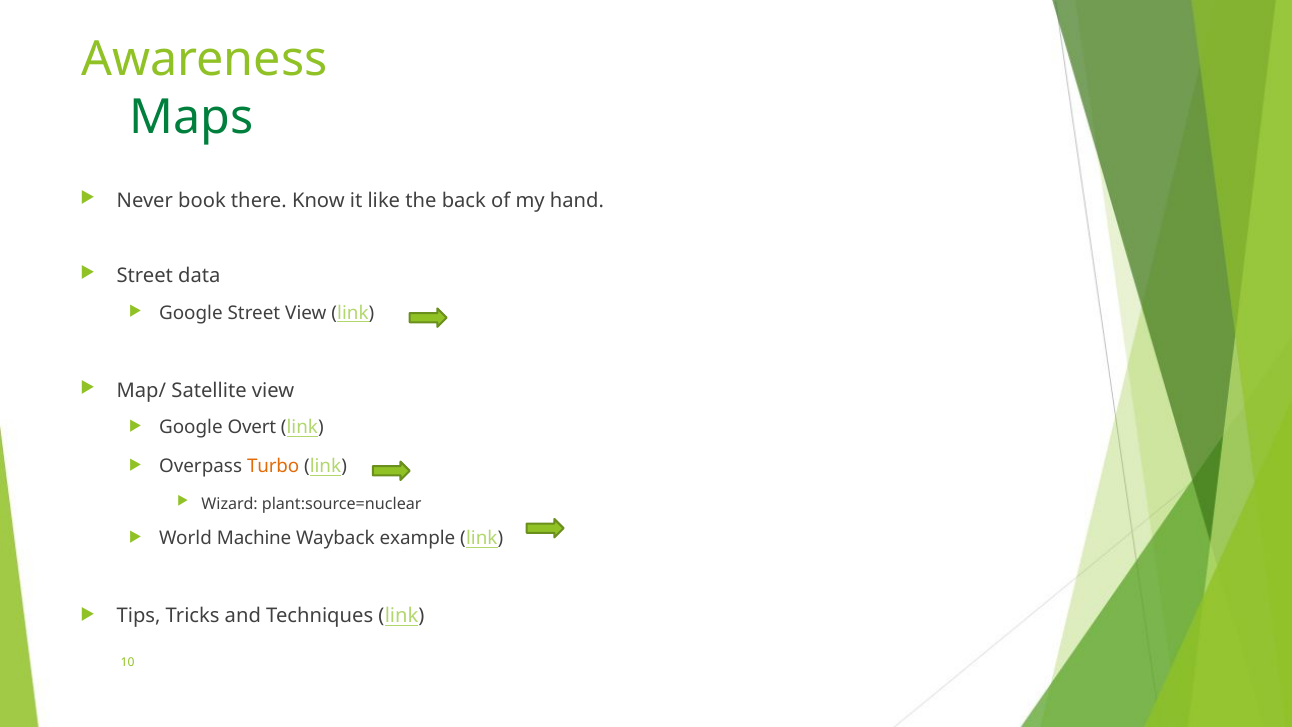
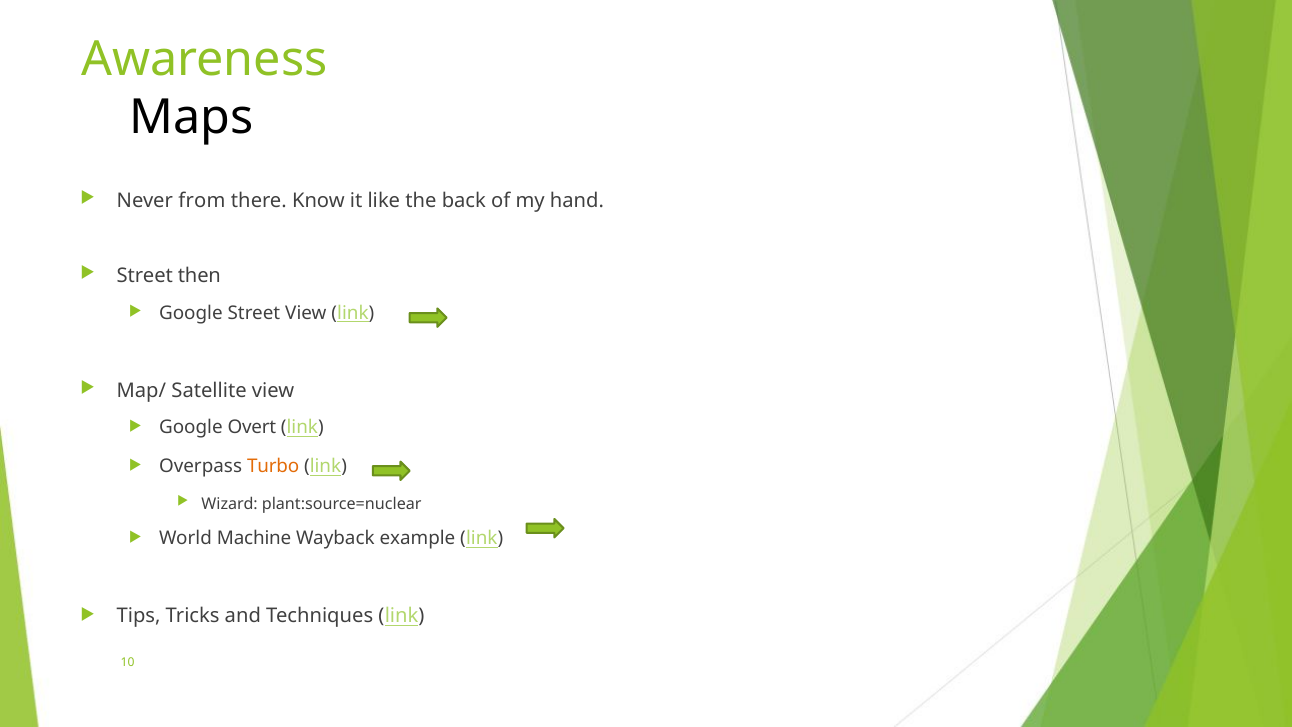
Maps colour: green -> black
book: book -> from
data: data -> then
